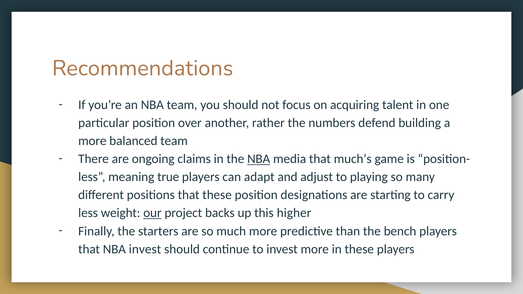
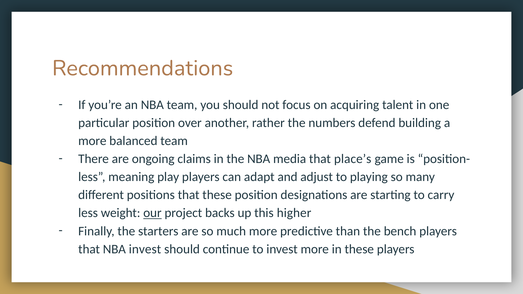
NBA at (259, 159) underline: present -> none
much’s: much’s -> place’s
true: true -> play
